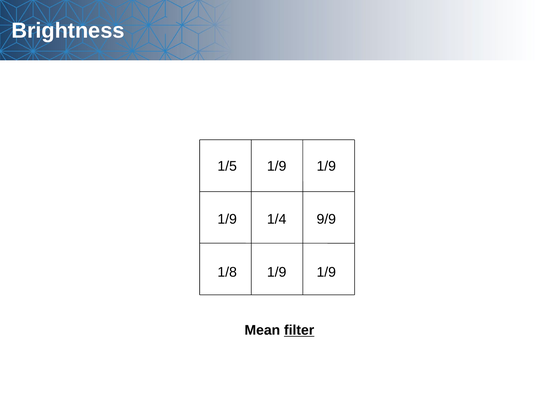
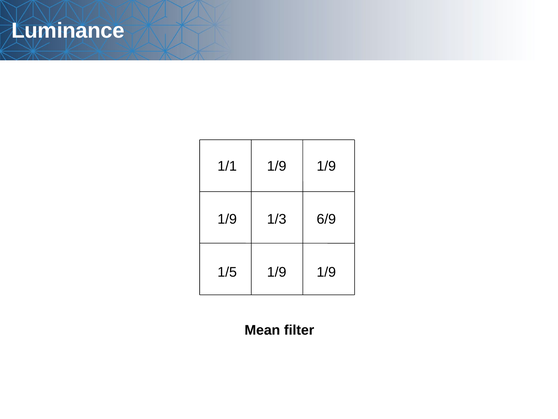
Brightness: Brightness -> Luminance
1/5: 1/5 -> 1/1
1/4: 1/4 -> 1/3
9/9: 9/9 -> 6/9
1/8: 1/8 -> 1/5
filter underline: present -> none
